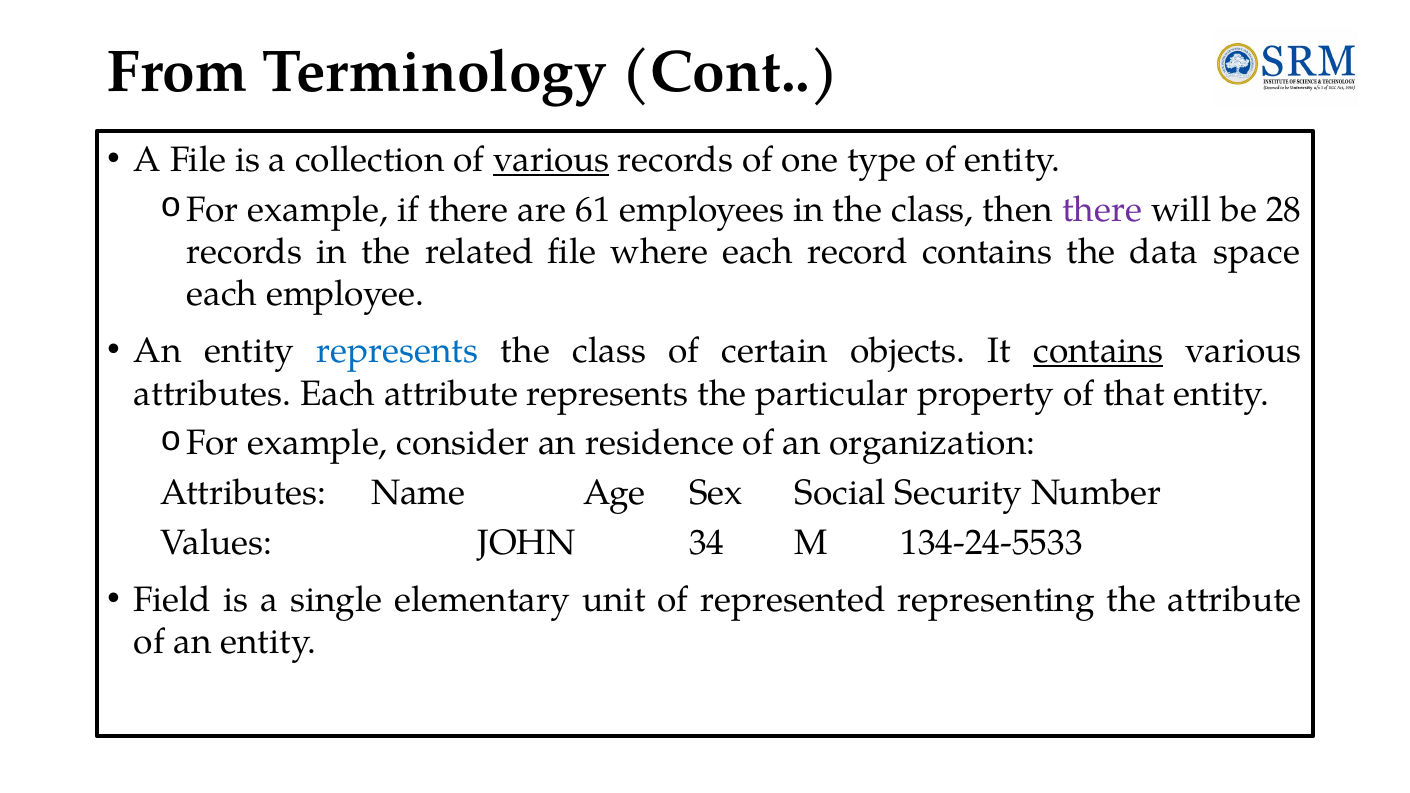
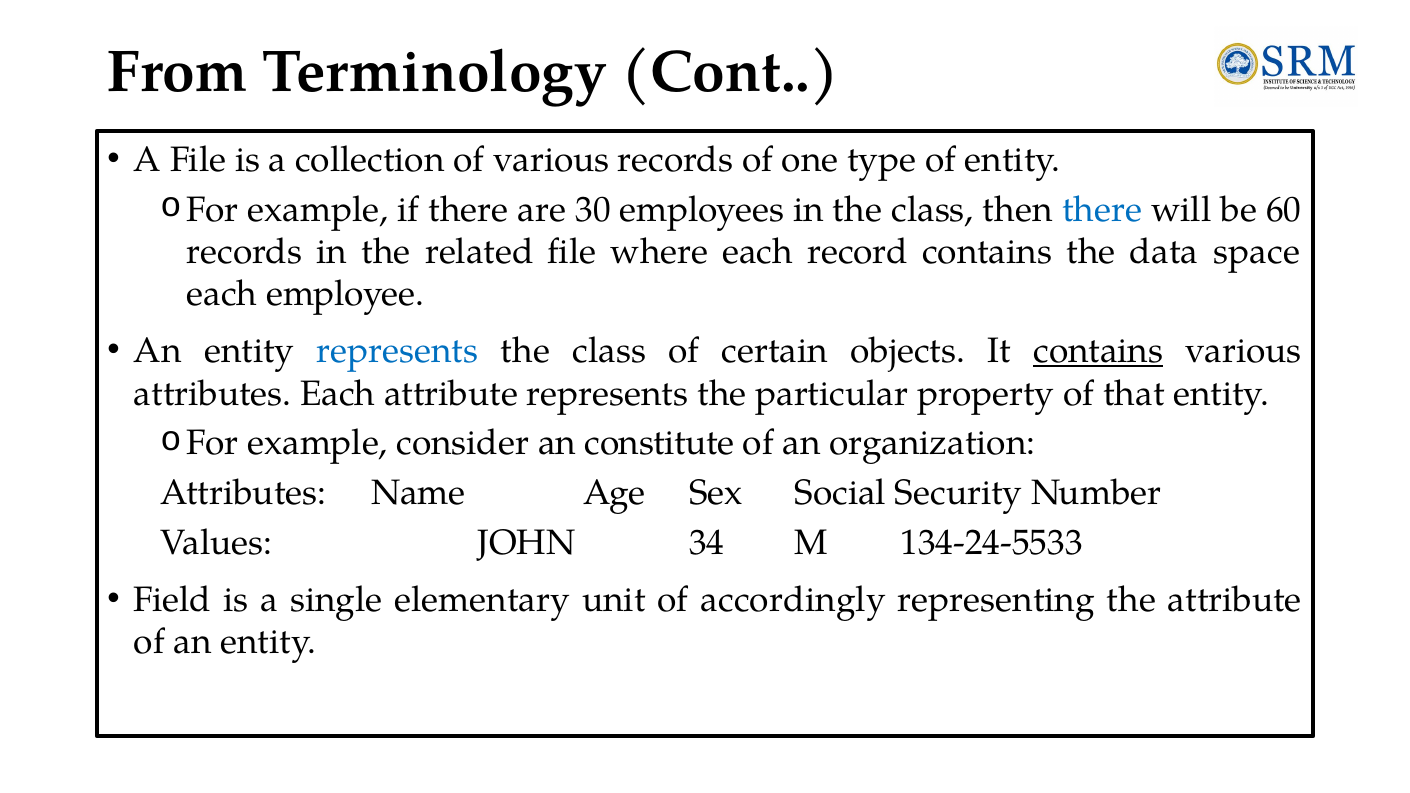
various at (551, 160) underline: present -> none
61: 61 -> 30
there at (1102, 210) colour: purple -> blue
28: 28 -> 60
residence: residence -> constitute
represented: represented -> accordingly
